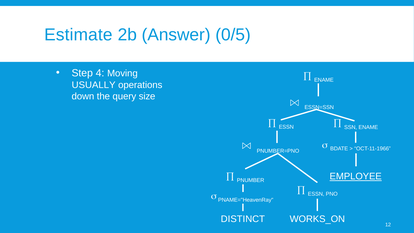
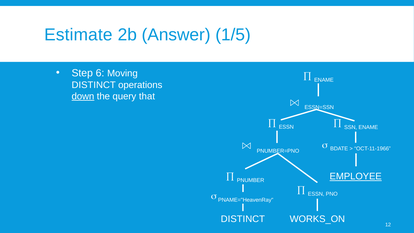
0/5: 0/5 -> 1/5
4: 4 -> 6
USUALLY at (94, 85): USUALLY -> DISTINCT
down underline: none -> present
size: size -> that
